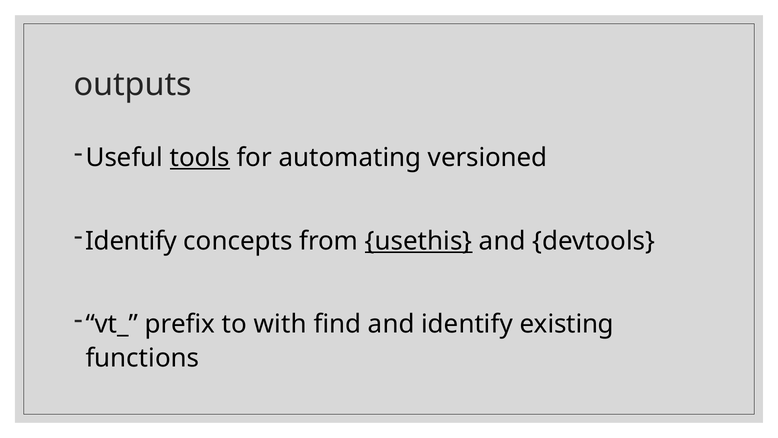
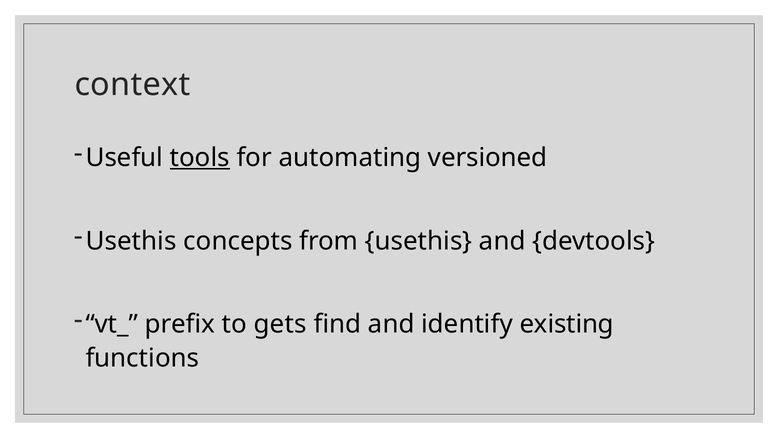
outputs: outputs -> context
Identify at (131, 241): Identify -> Usethis
usethis at (419, 241) underline: present -> none
with: with -> gets
